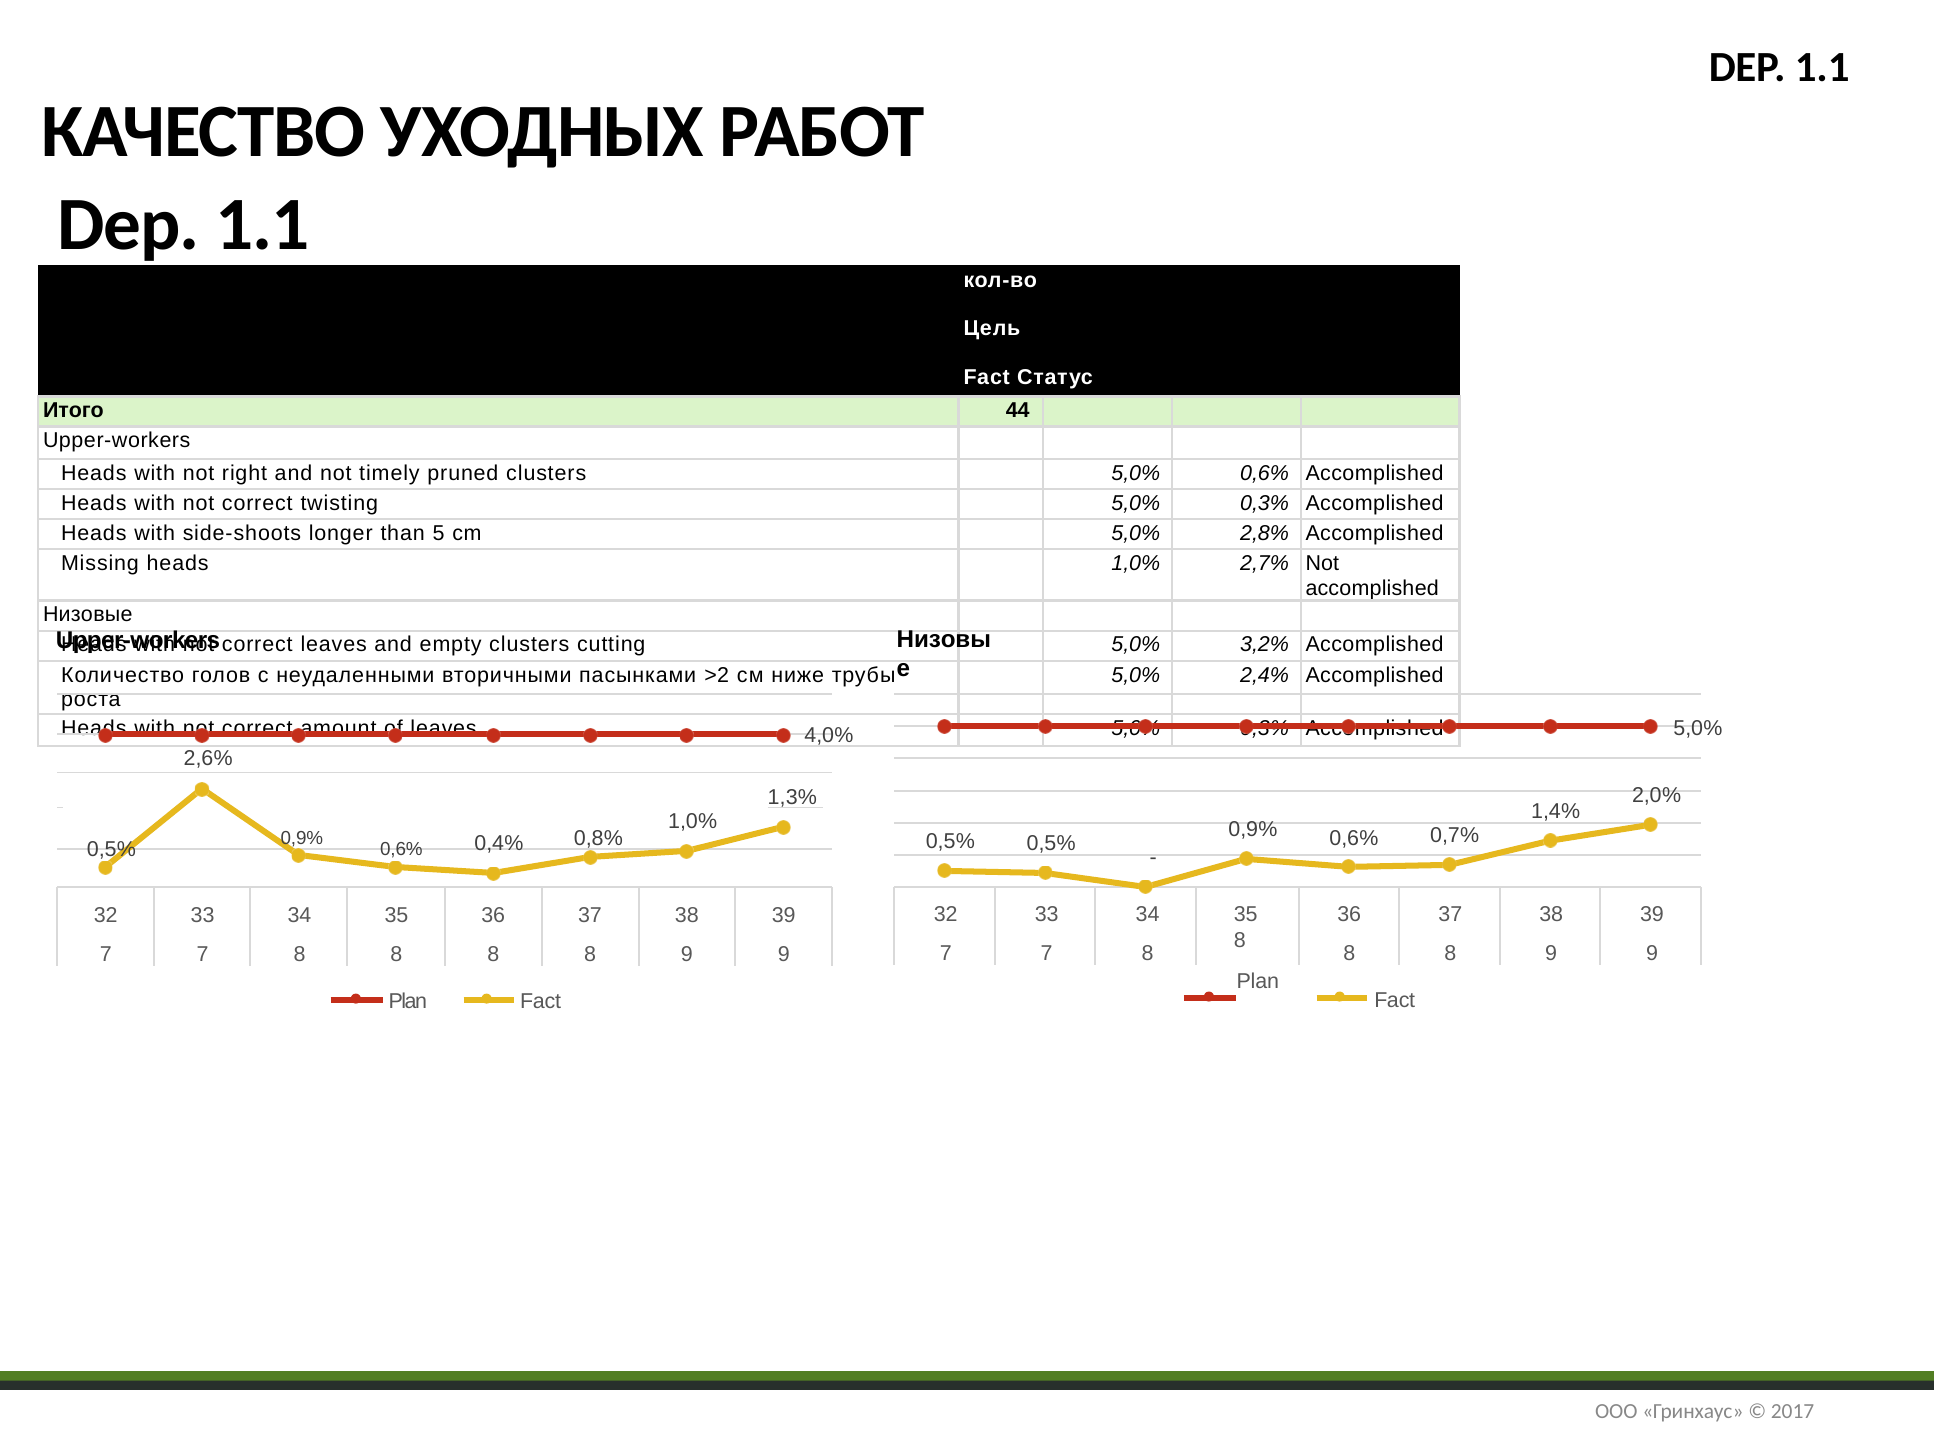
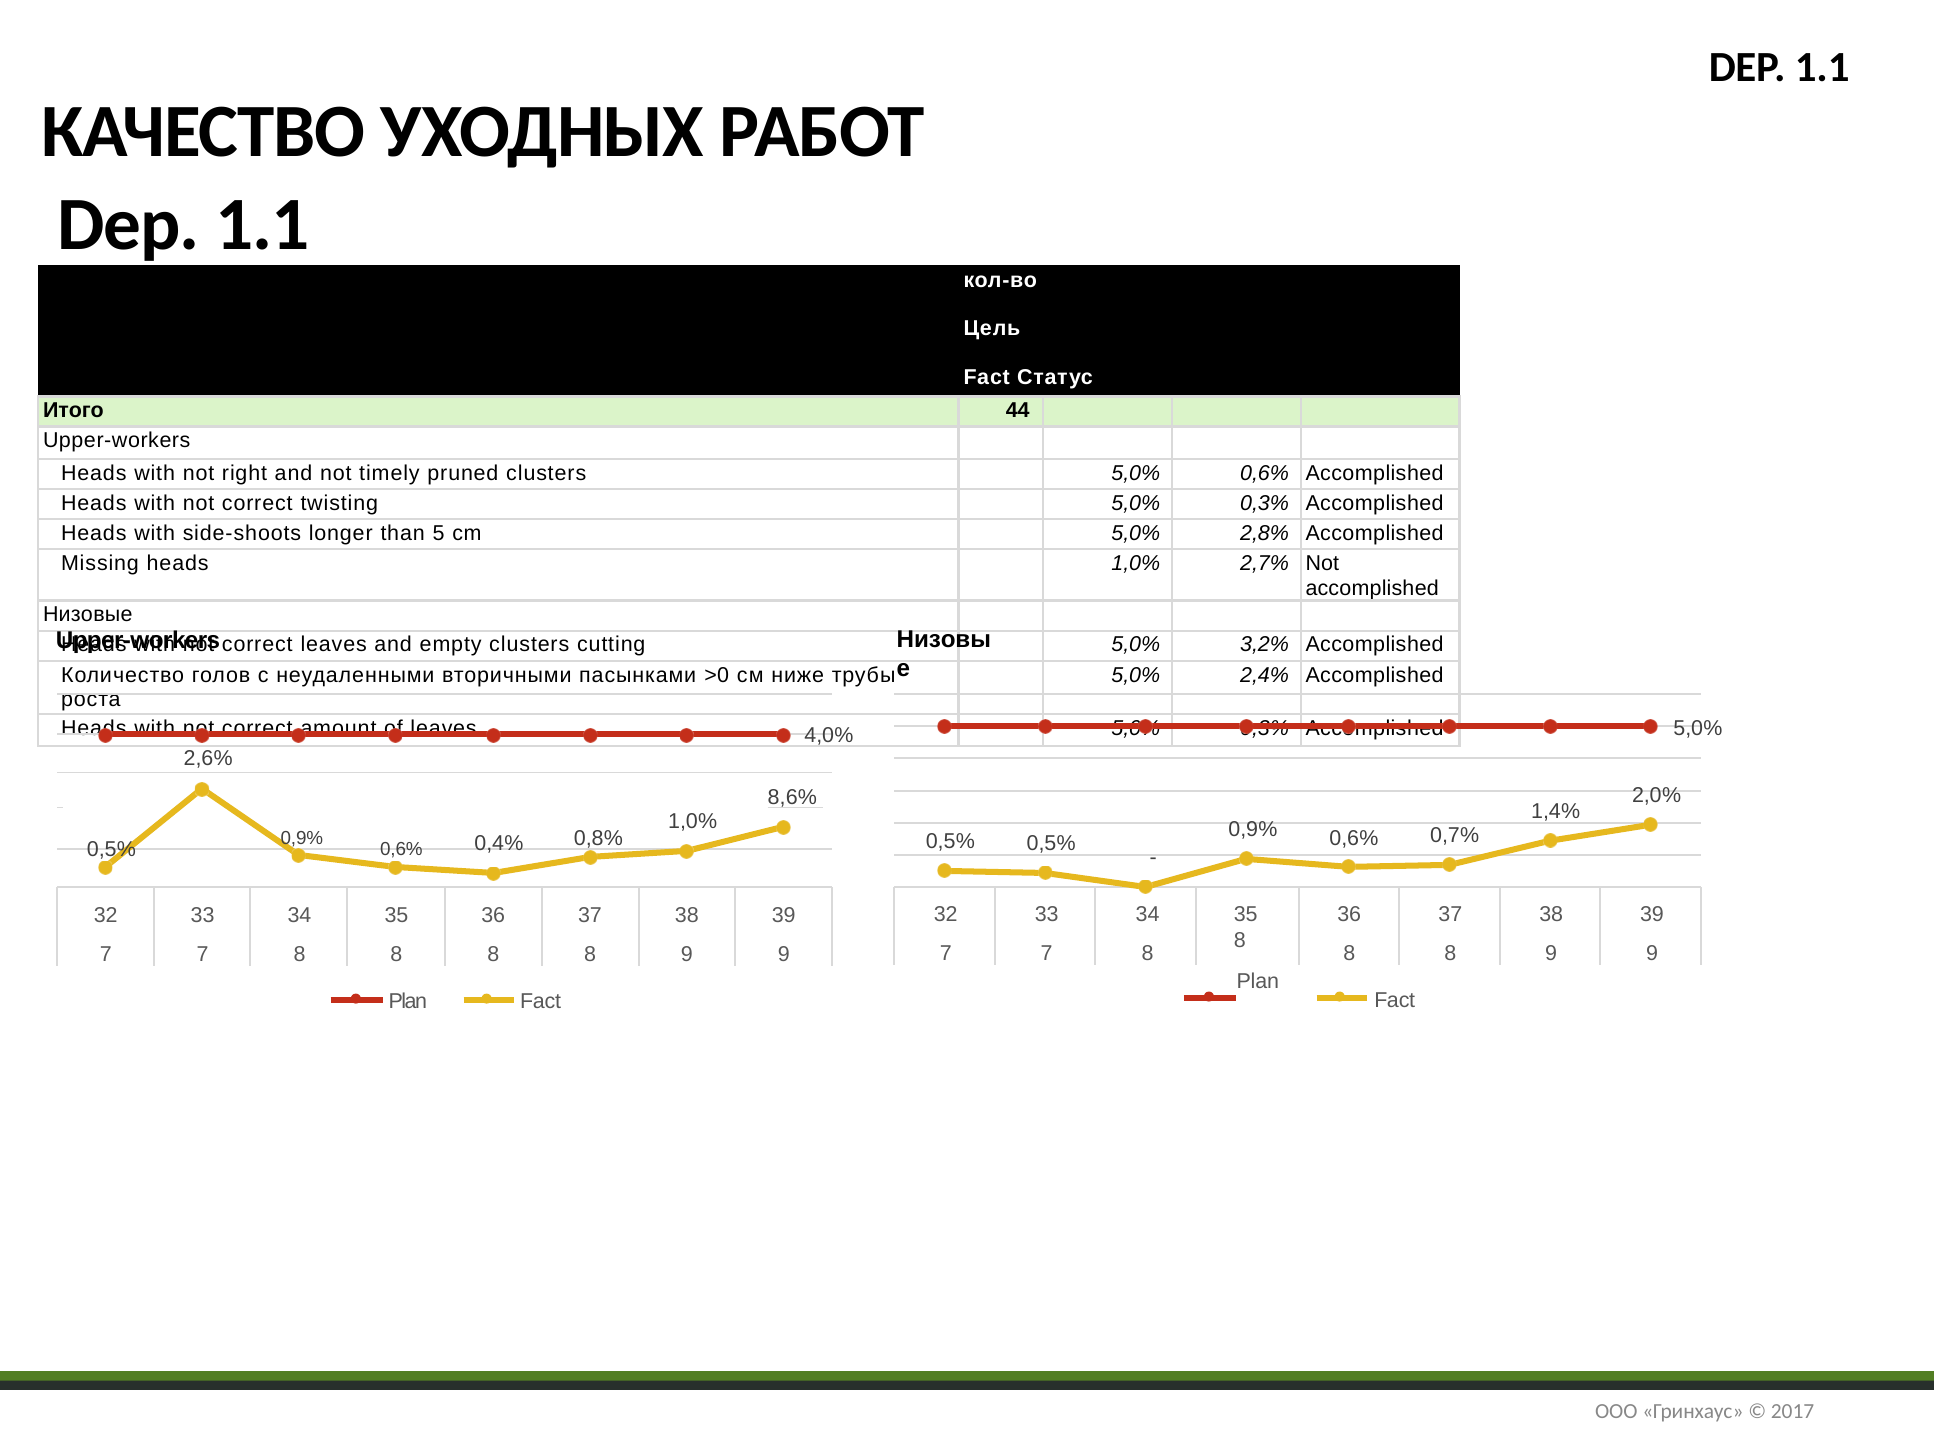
>2: >2 -> >0
1,3%: 1,3% -> 8,6%
